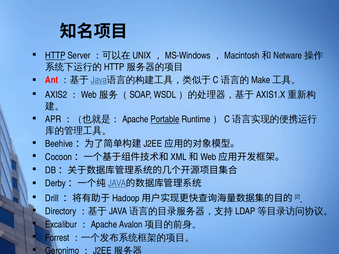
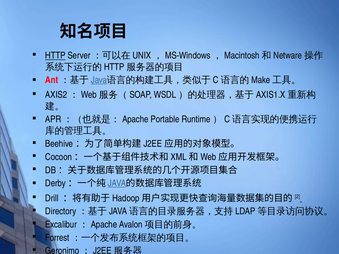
Portable underline: present -> none
